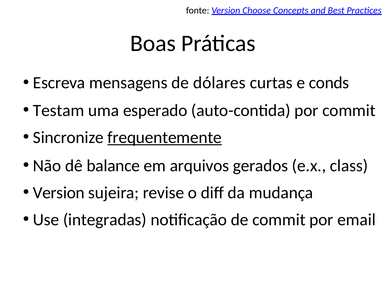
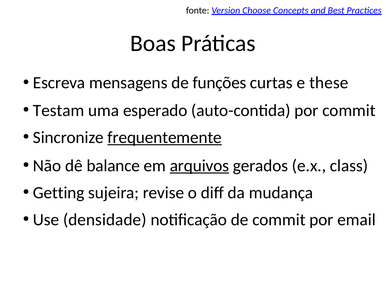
dólares: dólares -> funções
conds: conds -> these
arquivos underline: none -> present
Version at (59, 193): Version -> Getting
integradas: integradas -> densidade
